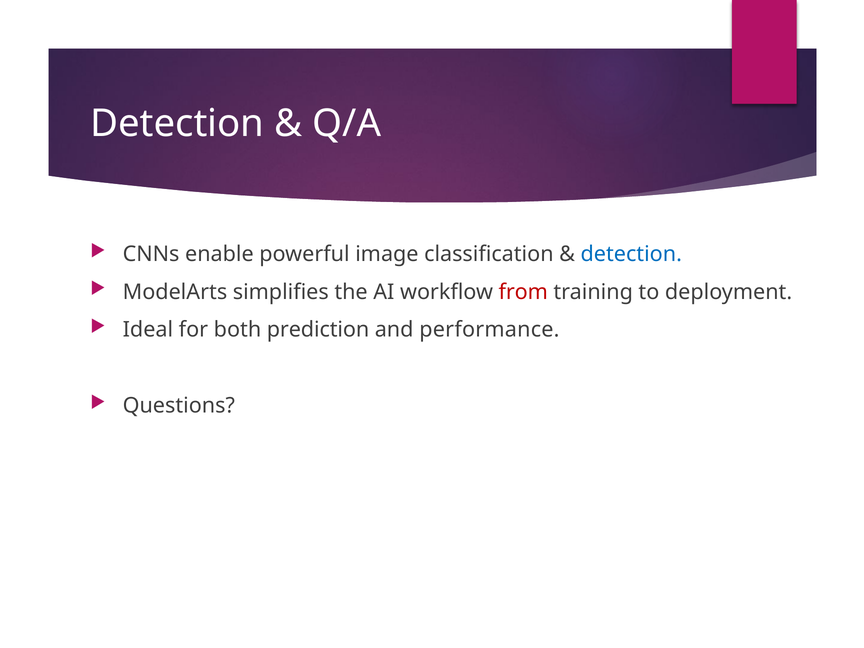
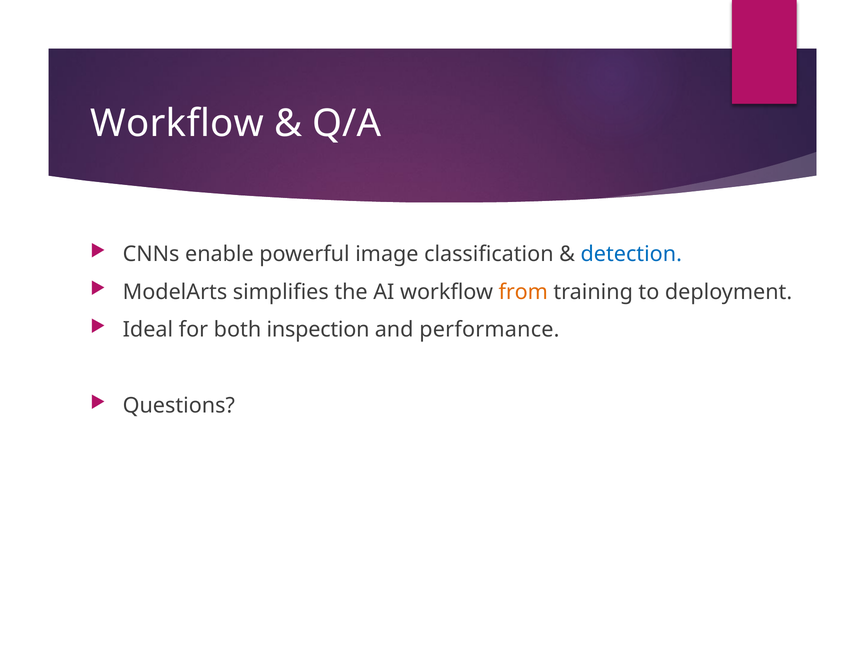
Detection at (177, 124): Detection -> Workflow
from colour: red -> orange
prediction: prediction -> inspection
